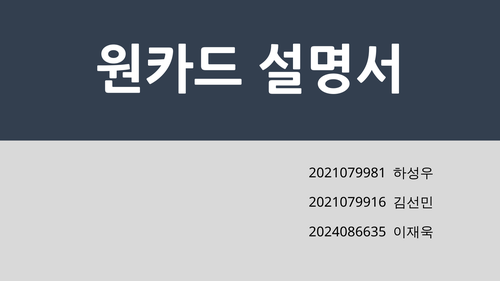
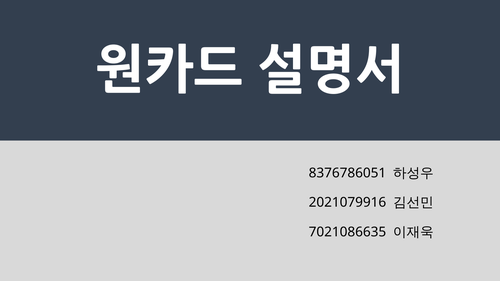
2021079981: 2021079981 -> 8376786051
2024086635: 2024086635 -> 7021086635
